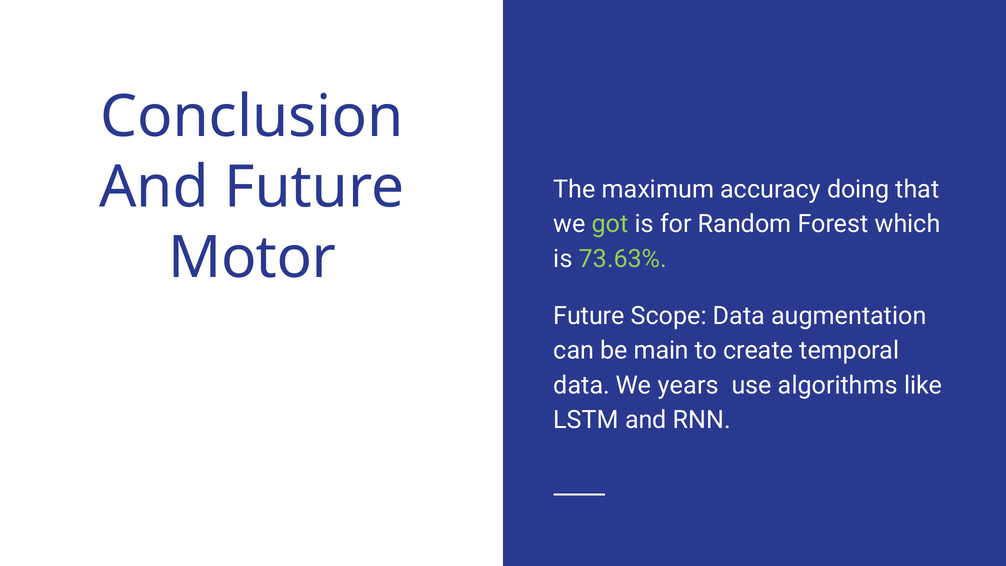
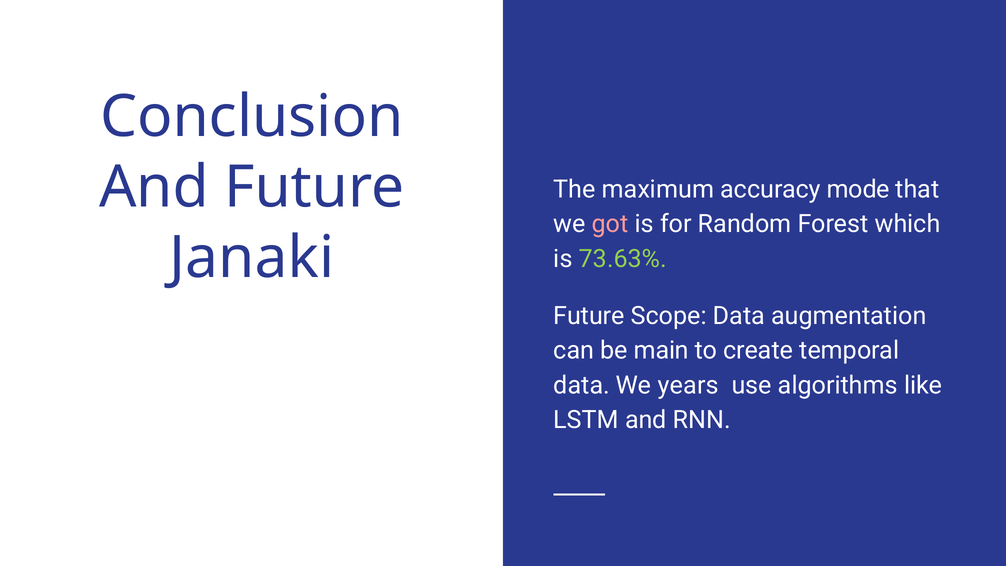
doing: doing -> mode
got colour: light green -> pink
Motor: Motor -> Janaki
